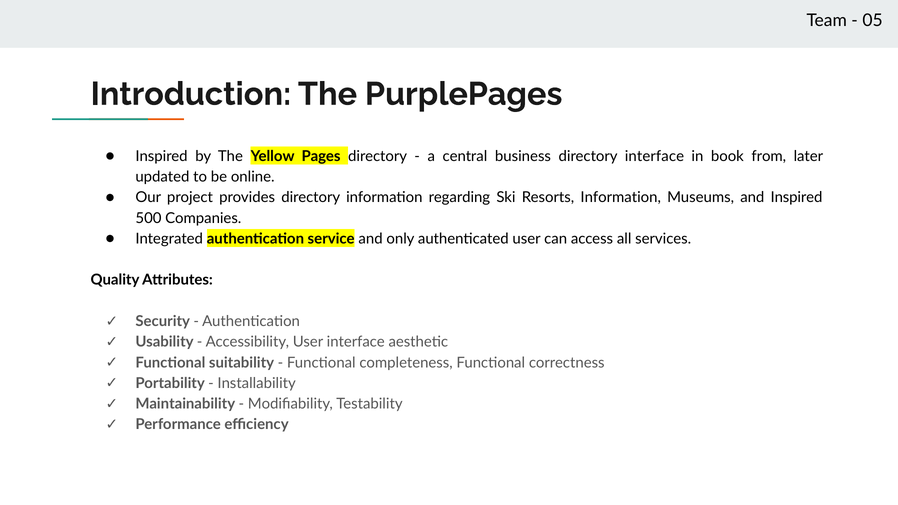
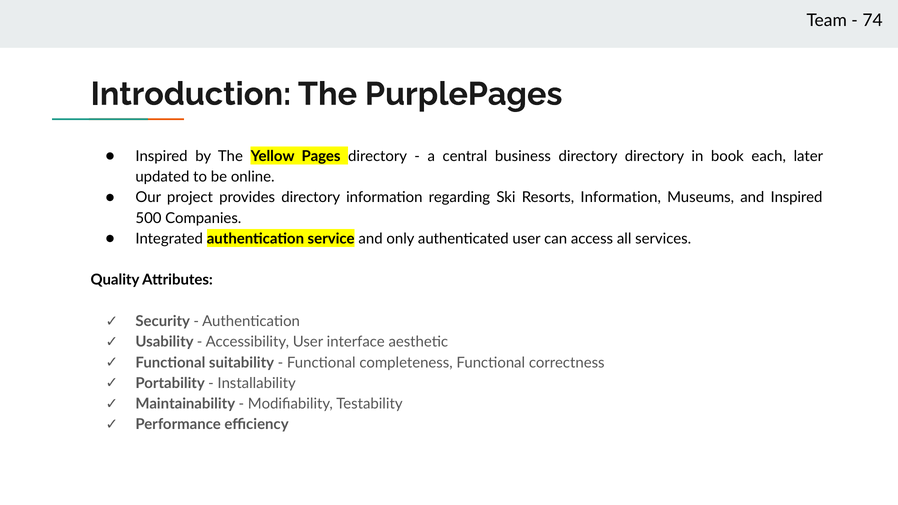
05: 05 -> 74
directory interface: interface -> directory
from: from -> each
